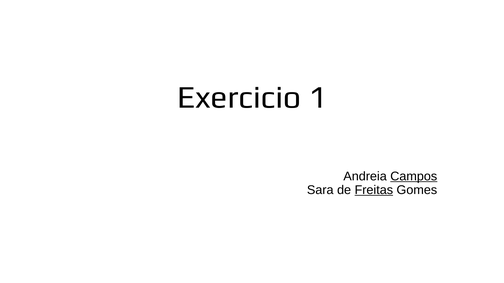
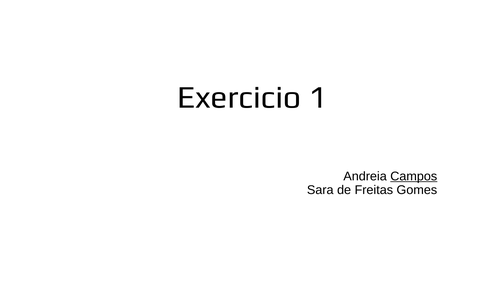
Freitas underline: present -> none
